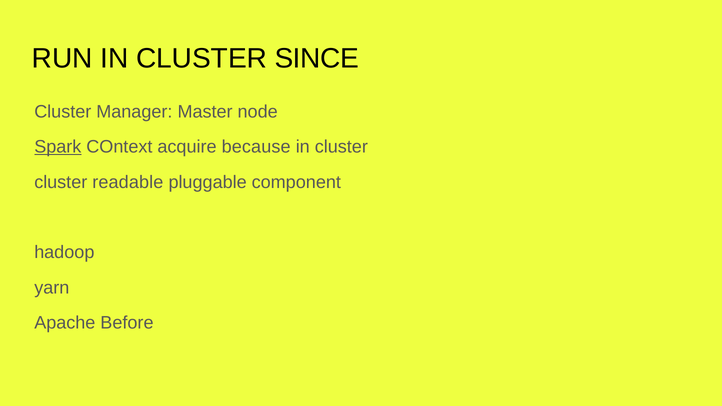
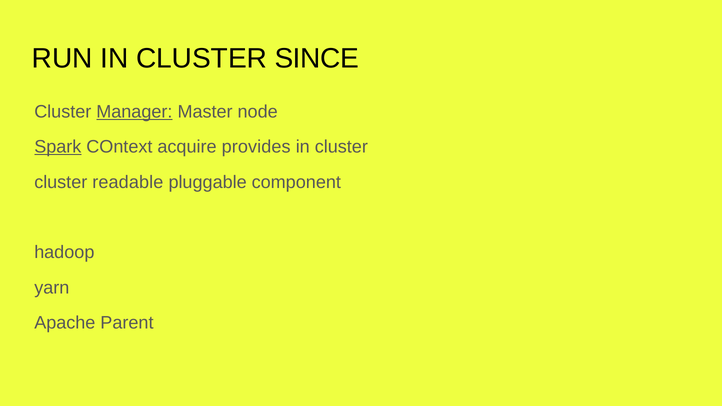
Manager underline: none -> present
because: because -> provides
Before: Before -> Parent
